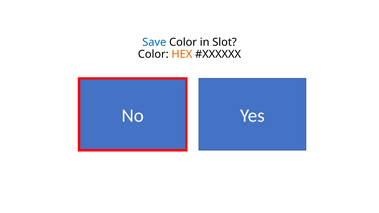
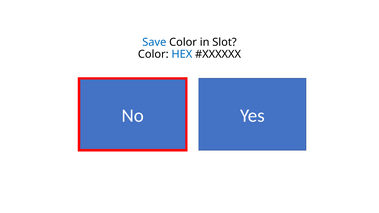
HEX colour: orange -> blue
